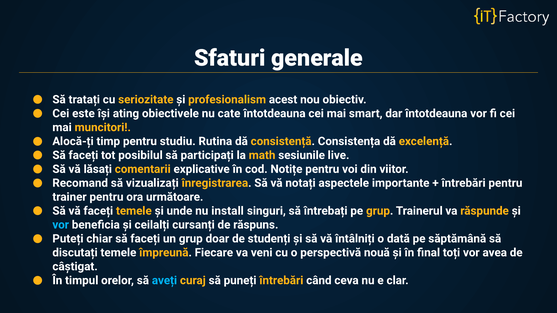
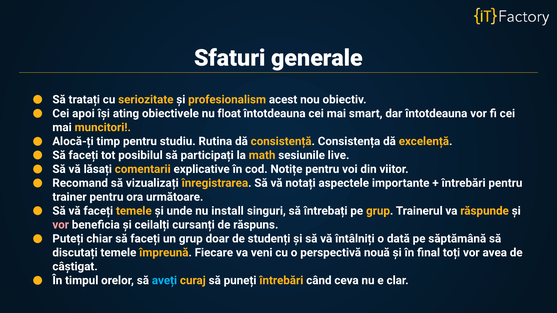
este: este -> apoi
cate: cate -> float
vor at (61, 225) colour: light blue -> pink
